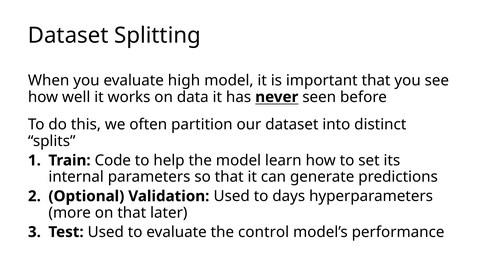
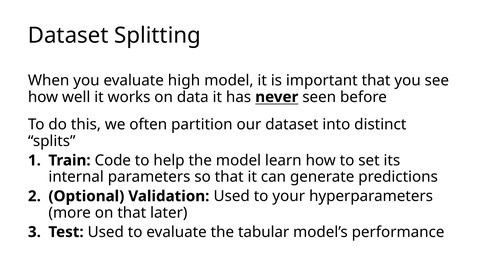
days: days -> your
control: control -> tabular
